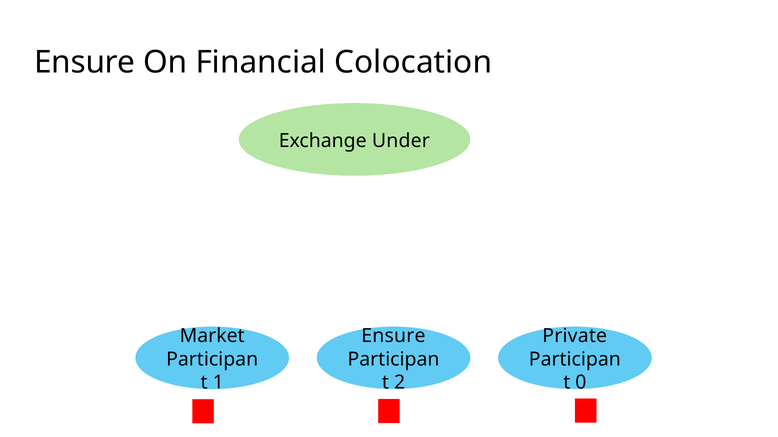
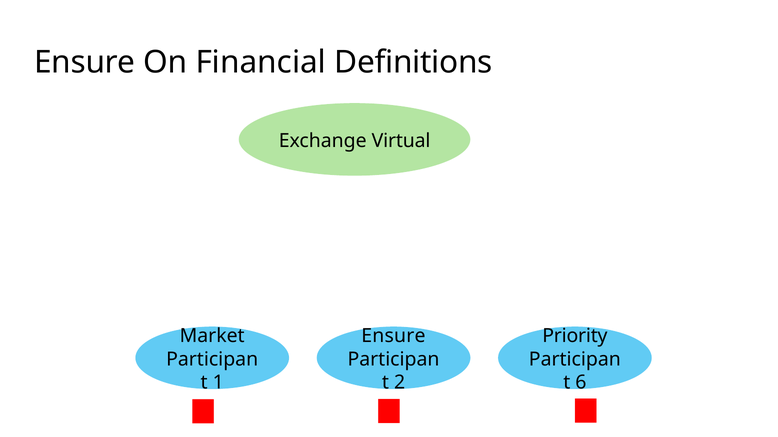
Colocation: Colocation -> Definitions
Under: Under -> Virtual
Private: Private -> Priority
0: 0 -> 6
